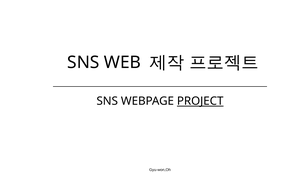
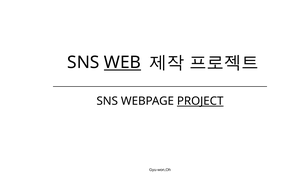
WEB underline: none -> present
